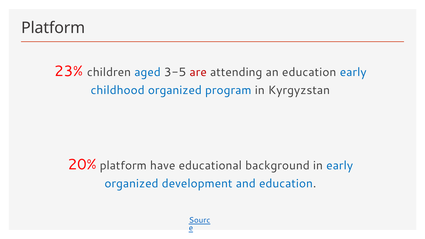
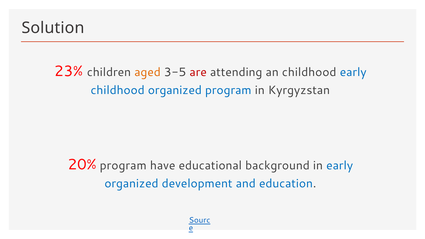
Platform at (53, 28): Platform -> Solution
aged colour: blue -> orange
an education: education -> childhood
20% platform: platform -> program
